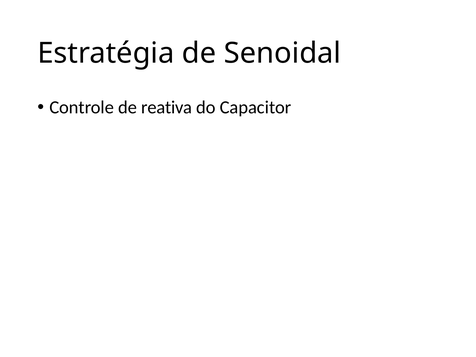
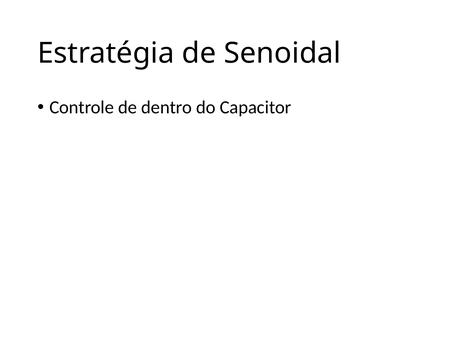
reativa: reativa -> dentro
